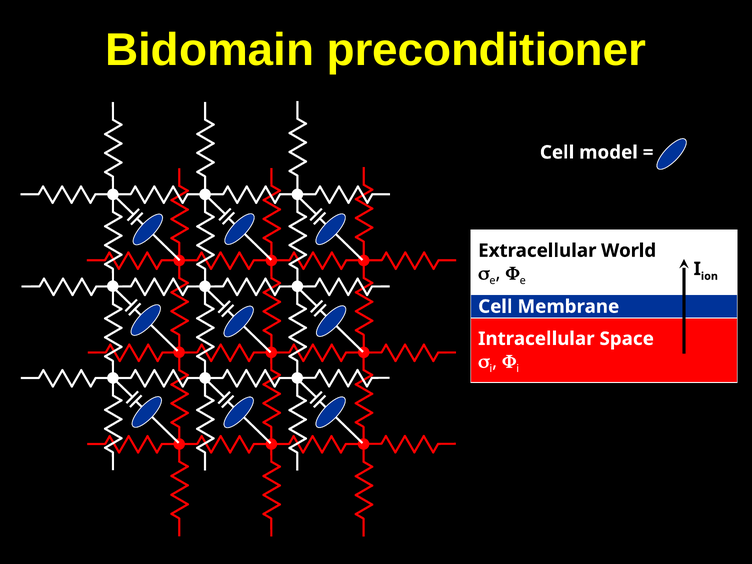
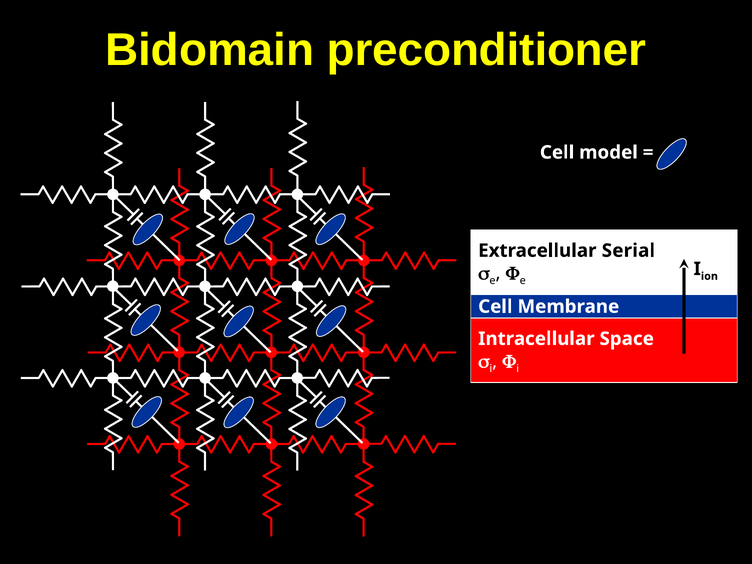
World: World -> Serial
